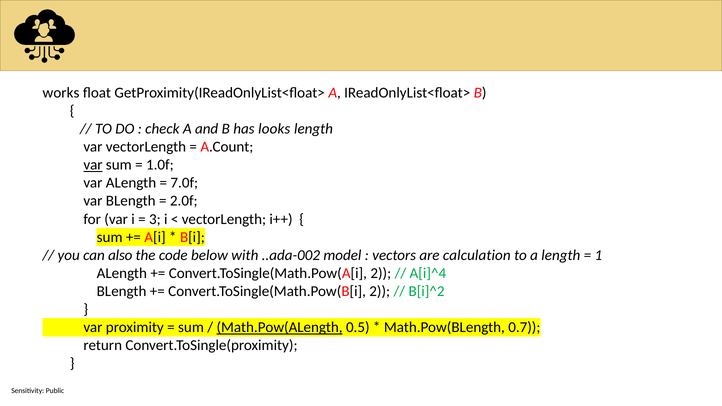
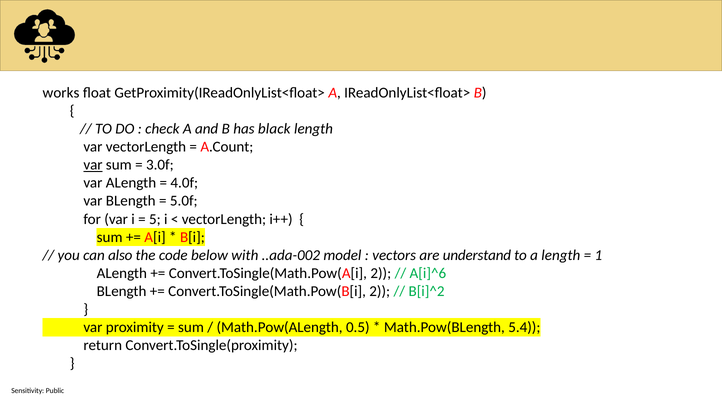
looks: looks -> black
1.0f: 1.0f -> 3.0f
7.0f: 7.0f -> 4.0f
2.0f: 2.0f -> 5.0f
3: 3 -> 5
calculation: calculation -> understand
A[i]^4: A[i]^4 -> A[i]^6
Math.Pow(ALength underline: present -> none
0.7: 0.7 -> 5.4
